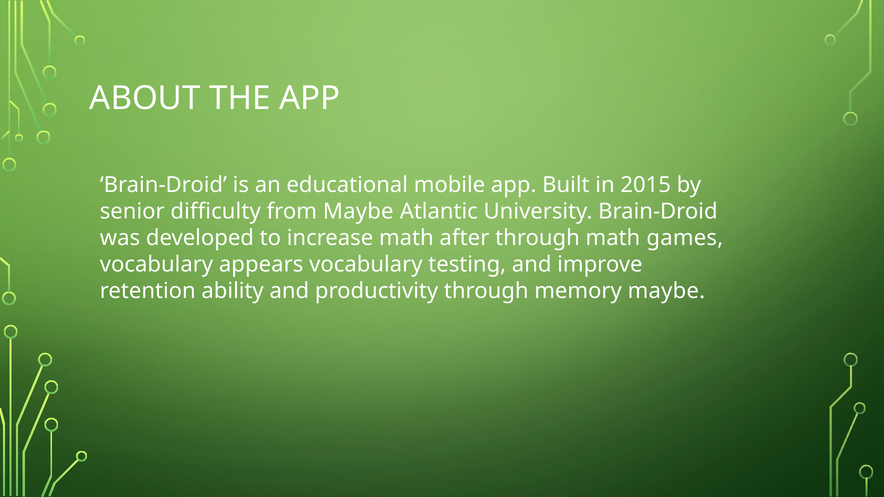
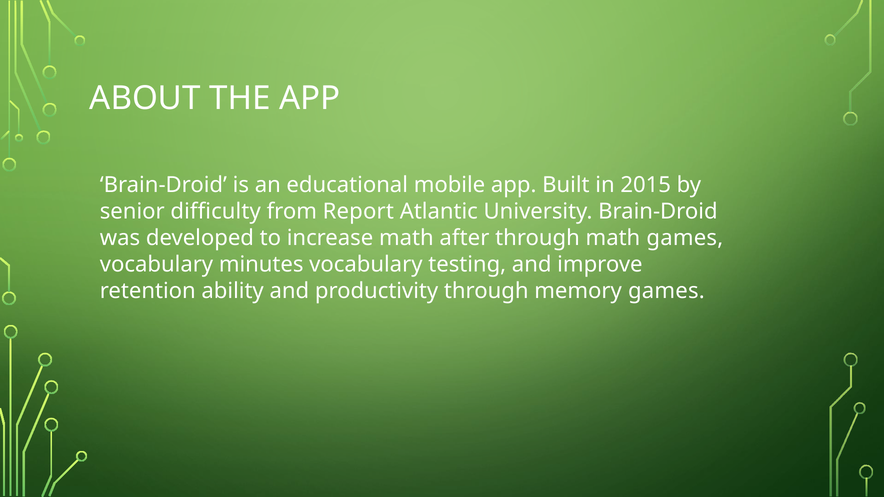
from Maybe: Maybe -> Report
appears: appears -> minutes
memory maybe: maybe -> games
